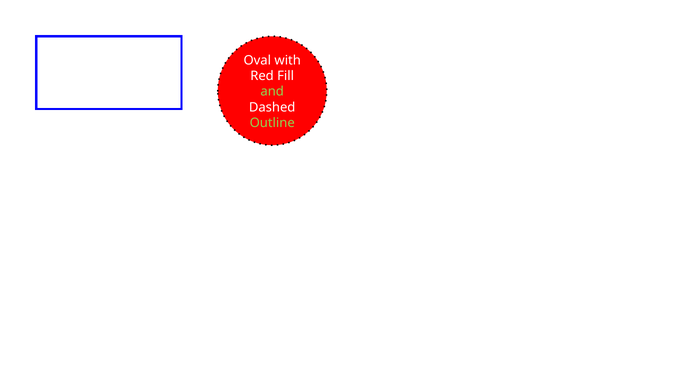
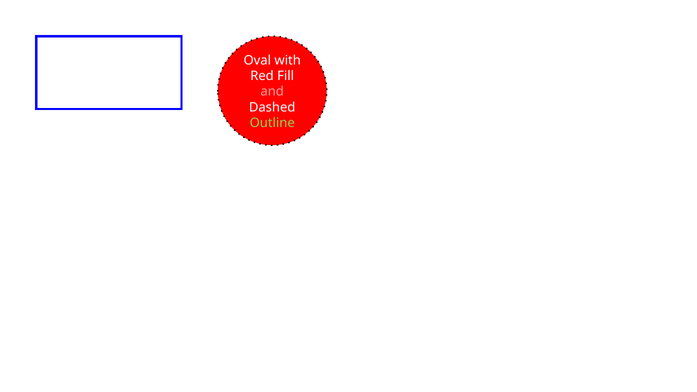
and at (272, 92) colour: light green -> pink
